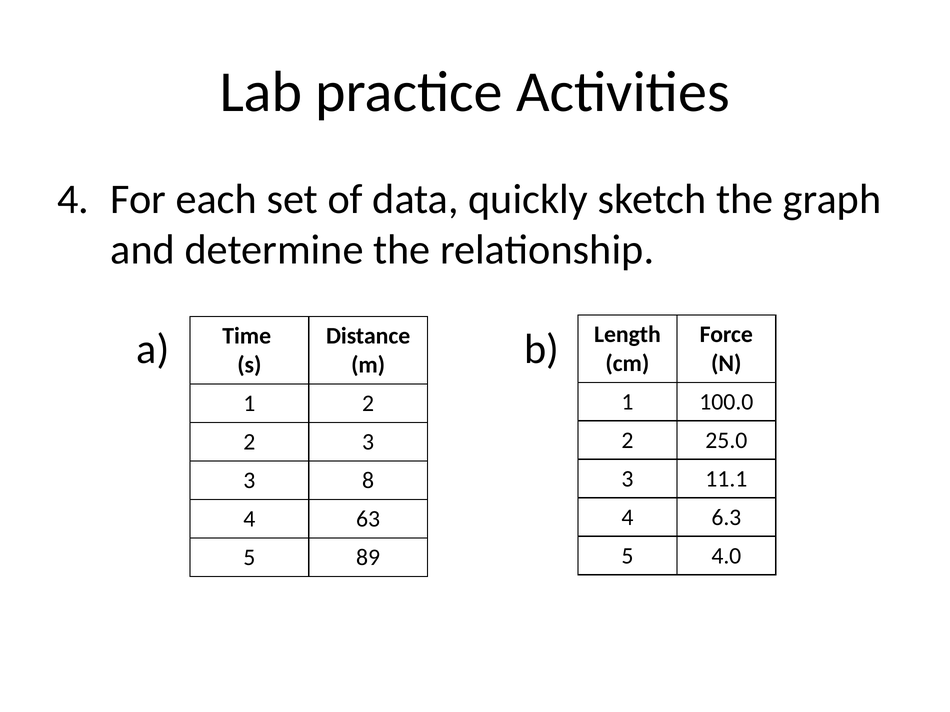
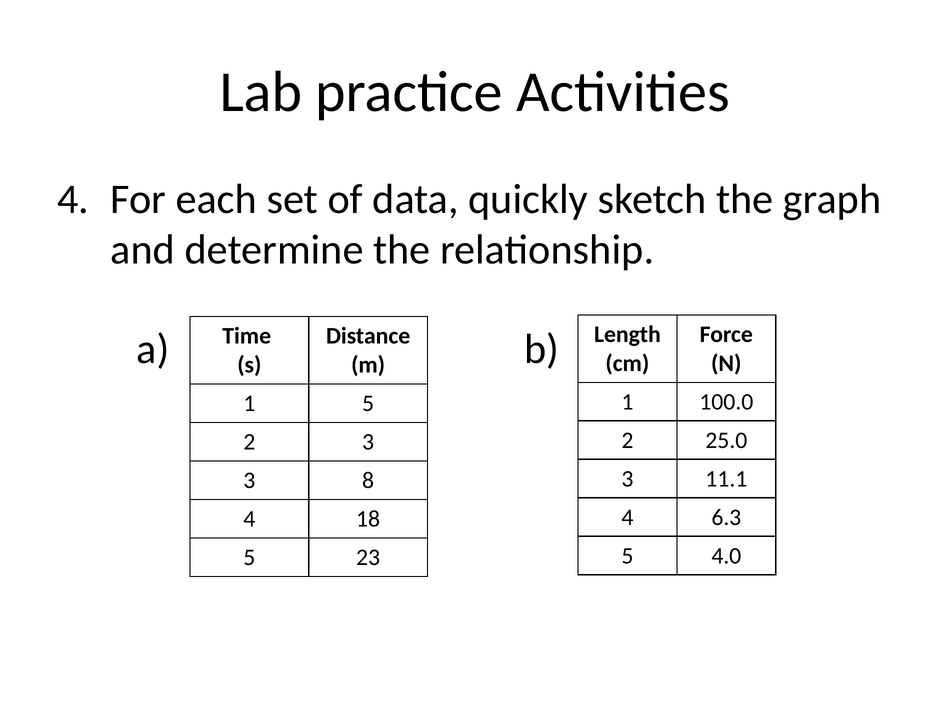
1 2: 2 -> 5
63: 63 -> 18
89: 89 -> 23
